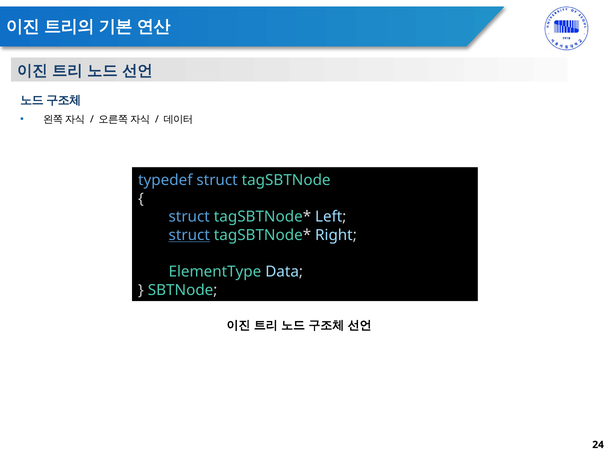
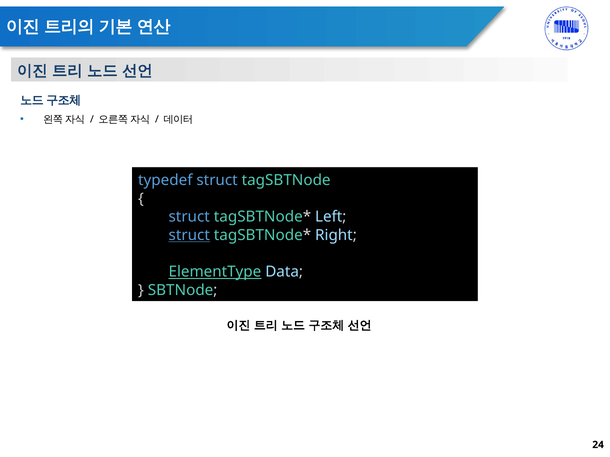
ElementType underline: none -> present
